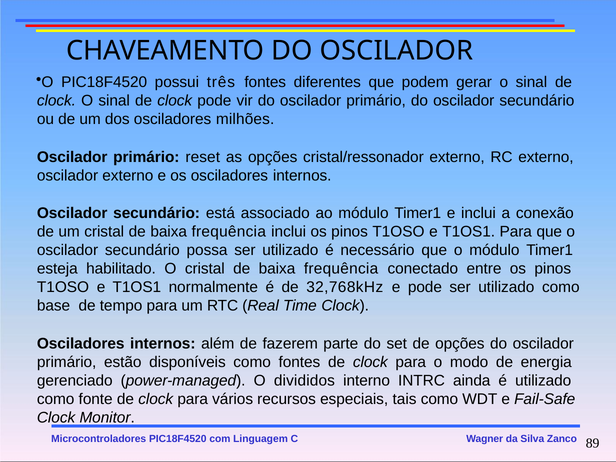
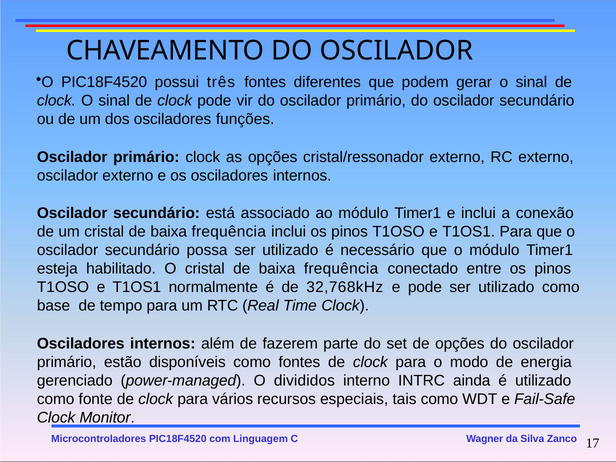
milhões: milhões -> funções
primário reset: reset -> clock
89: 89 -> 17
